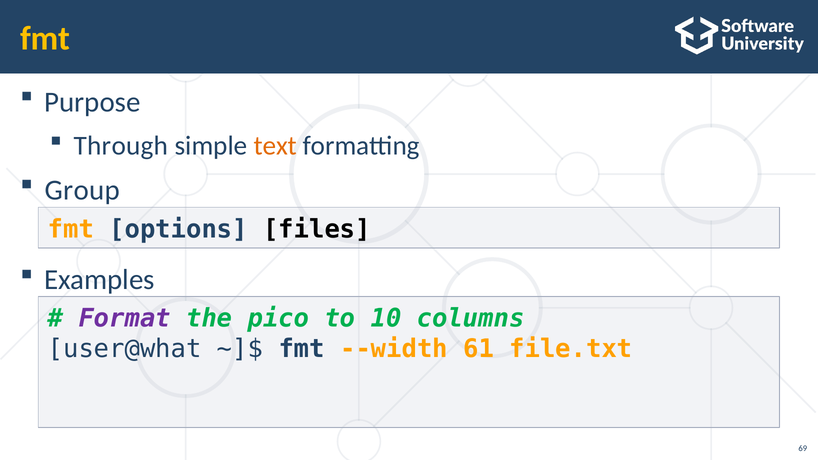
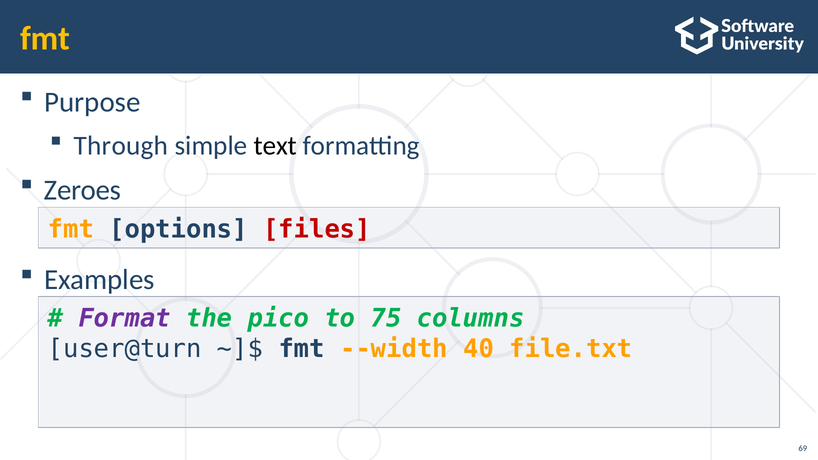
text colour: orange -> black
Group: Group -> Zeroes
files colour: black -> red
10: 10 -> 75
user@what: user@what -> user@turn
61: 61 -> 40
